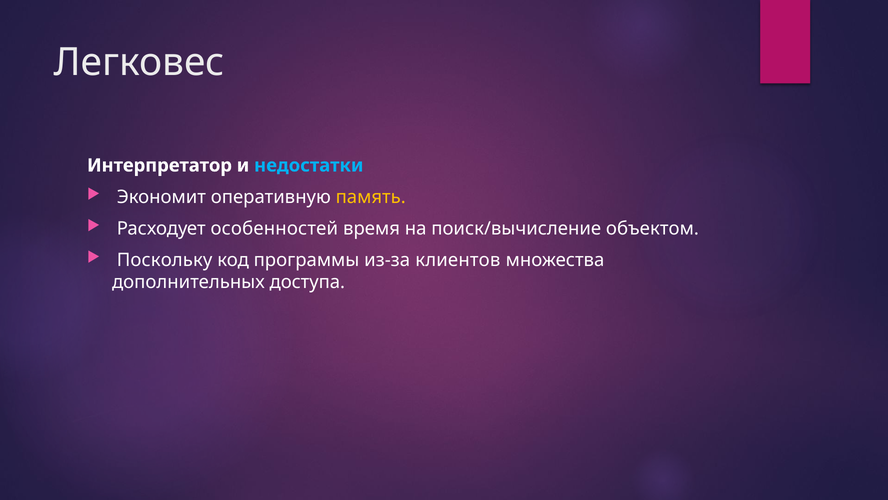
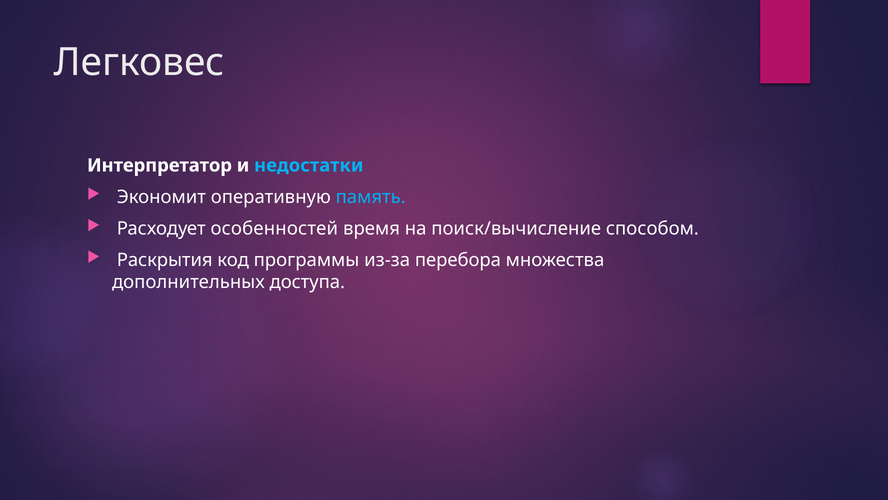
память colour: yellow -> light blue
объектом: объектом -> способом
Поскольку: Поскольку -> Раскрытия
клиентов: клиентов -> перебора
